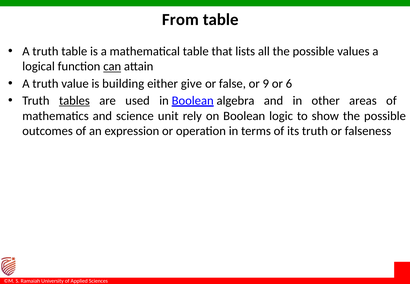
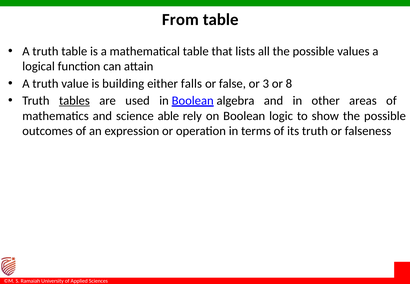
can underline: present -> none
give: give -> falls
9: 9 -> 3
6: 6 -> 8
unit: unit -> able
